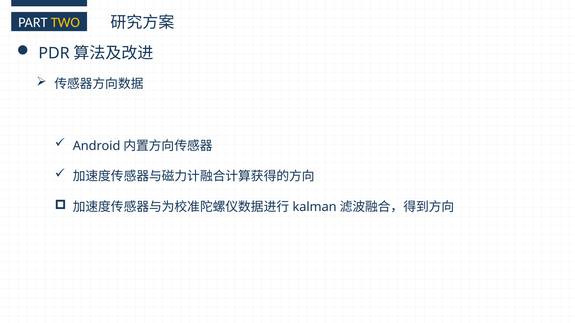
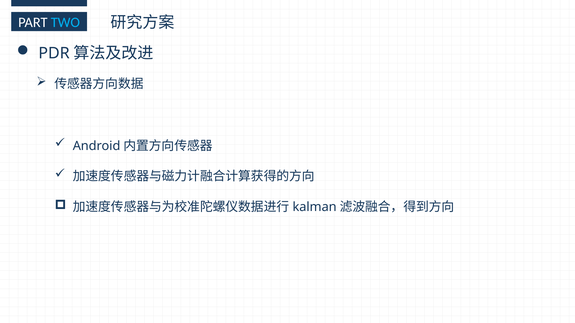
TWO colour: yellow -> light blue
